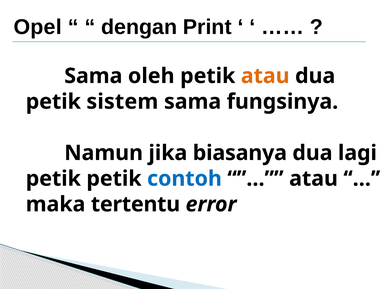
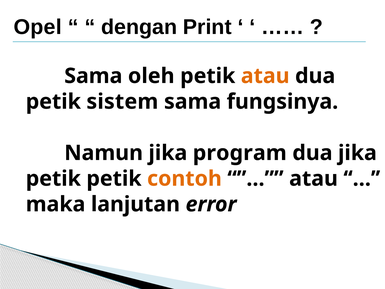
biasanya: biasanya -> program
dua lagi: lagi -> jika
contoh colour: blue -> orange
tertentu: tertentu -> lanjutan
